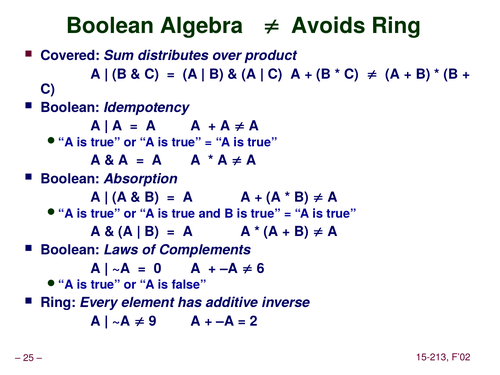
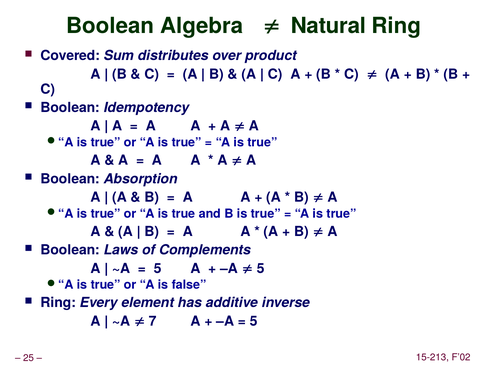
Avoids: Avoids -> Natural
0 at (158, 268): 0 -> 5
6 at (261, 268): 6 -> 5
9: 9 -> 7
2 at (254, 321): 2 -> 5
